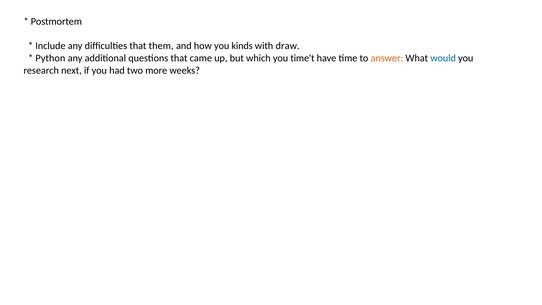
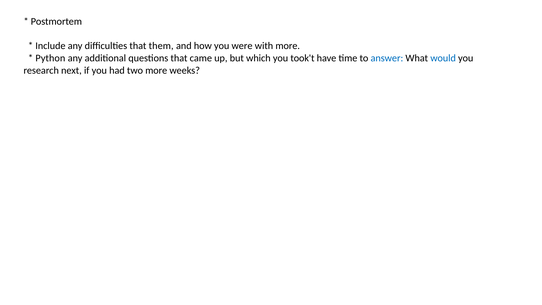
kinds: kinds -> were
with draw: draw -> more
time't: time't -> took't
answer colour: orange -> blue
